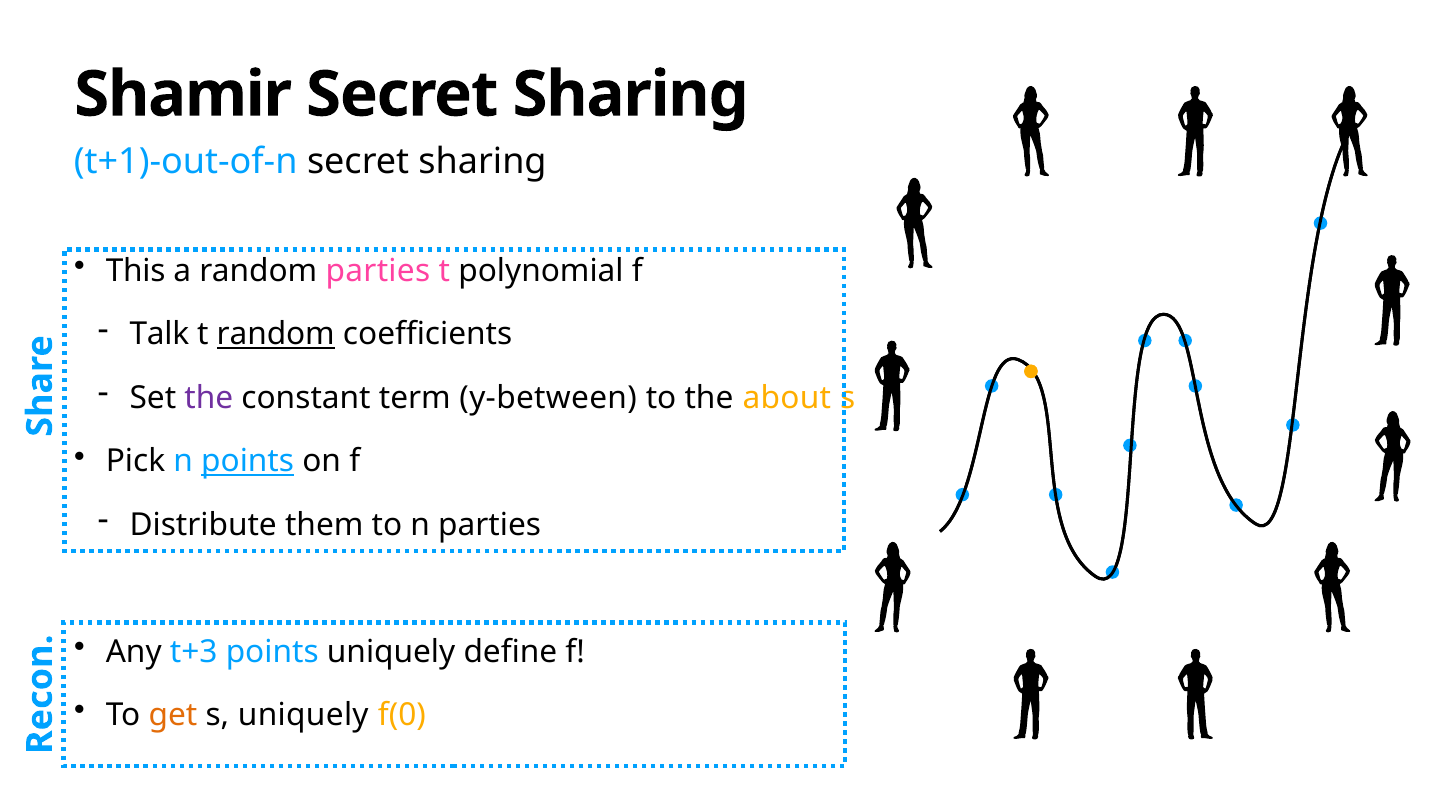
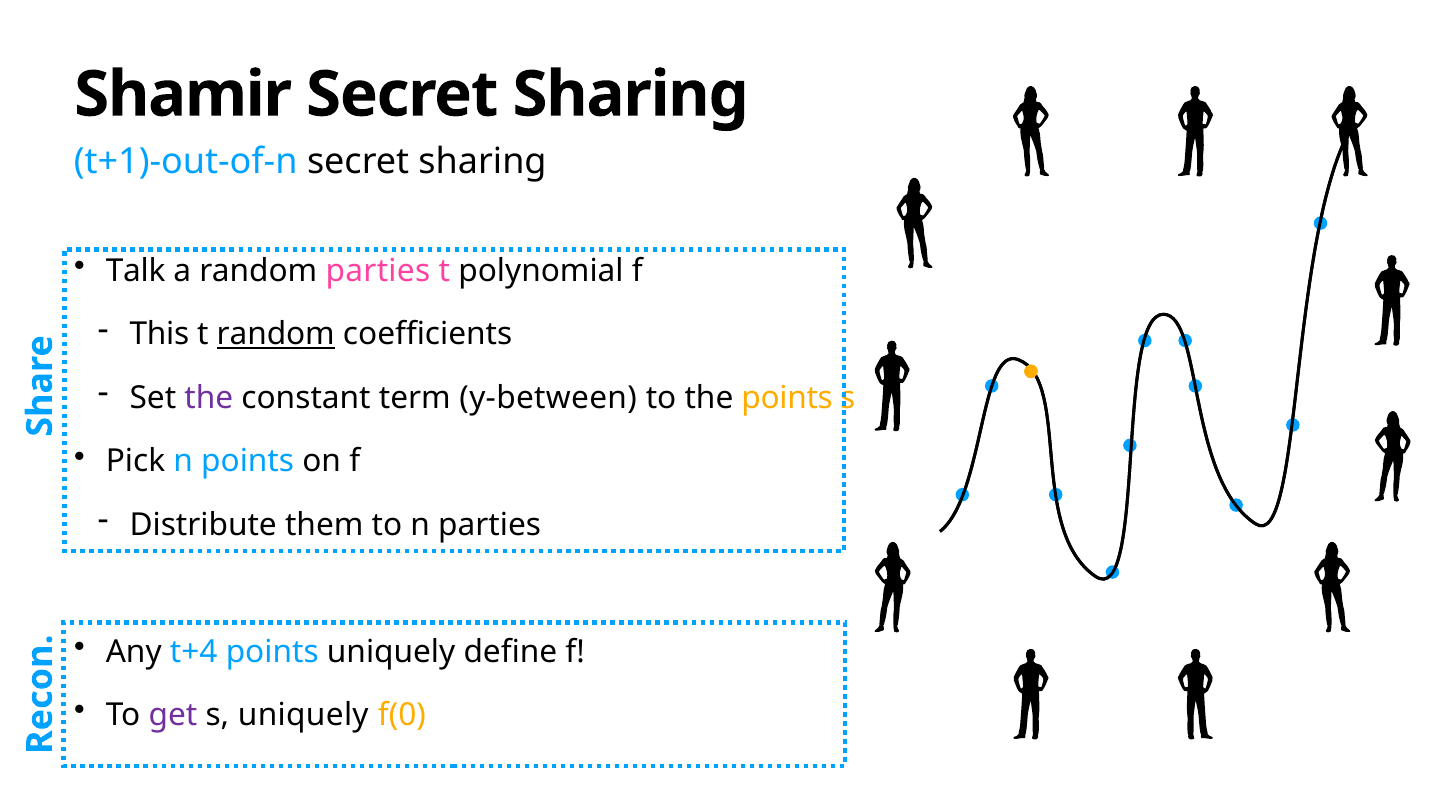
This: This -> Talk
Talk: Talk -> This
the about: about -> points
points at (248, 461) underline: present -> none
t+3: t+3 -> t+4
get colour: orange -> purple
